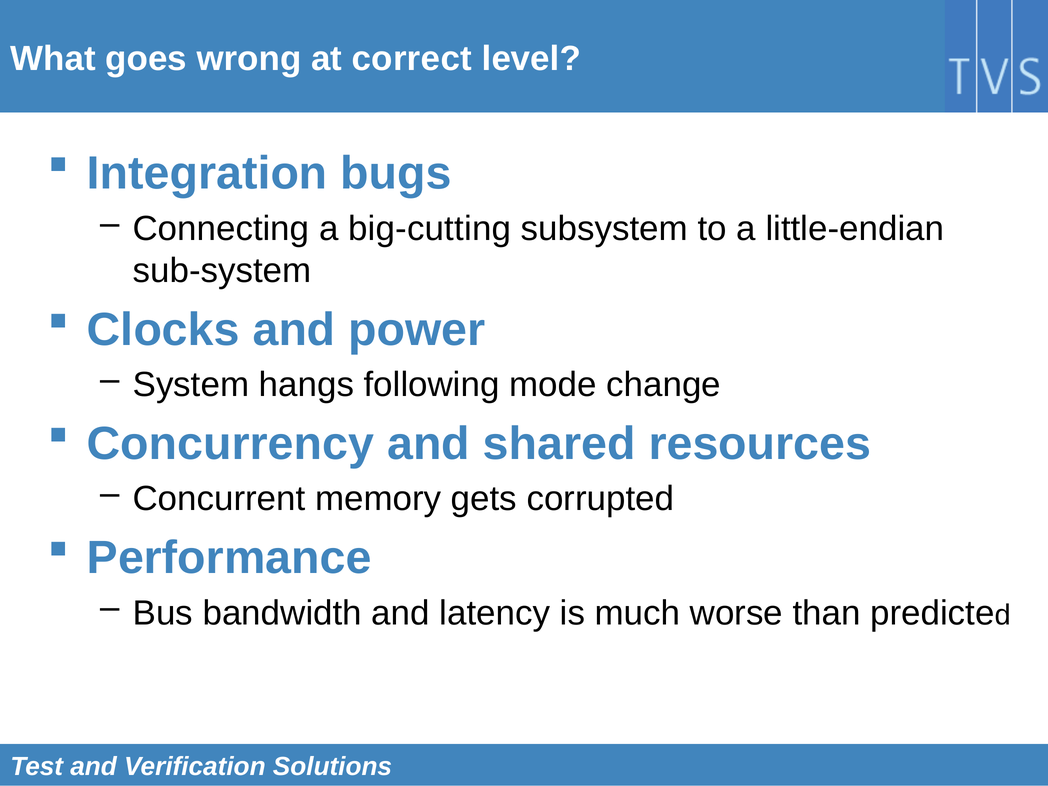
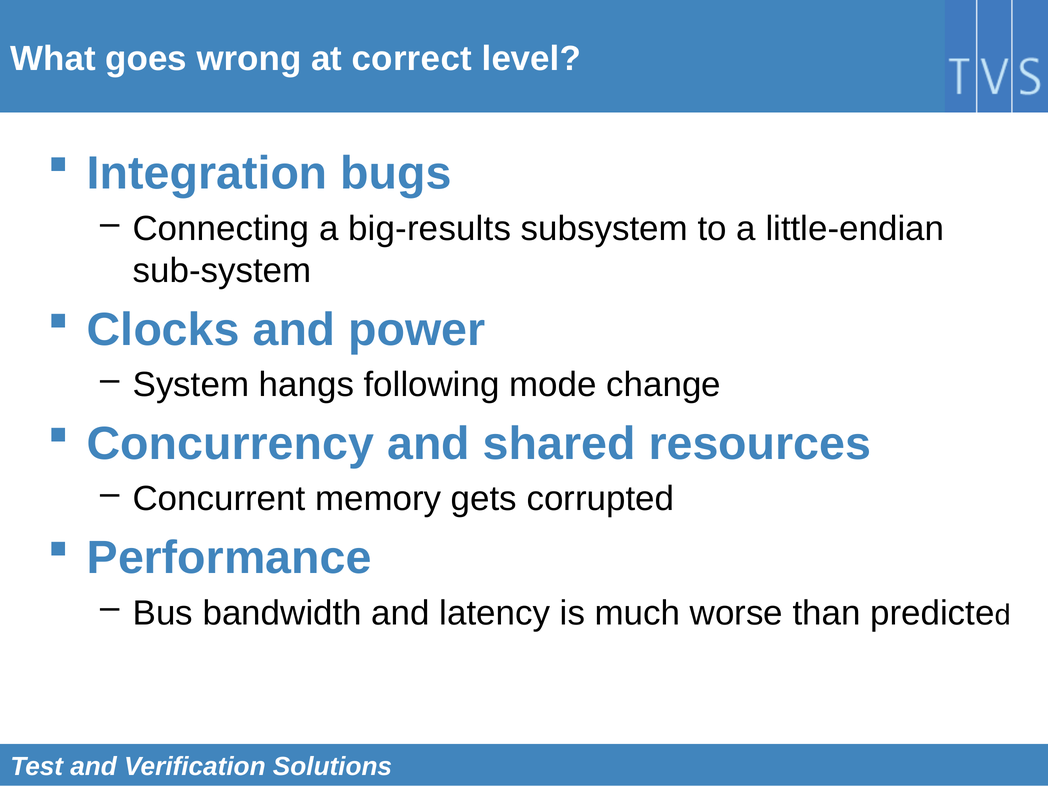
big-cutting: big-cutting -> big-results
